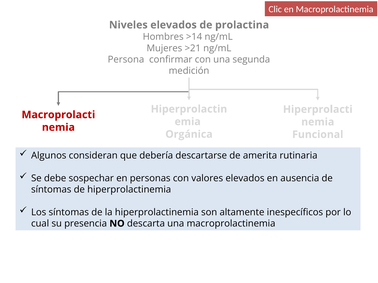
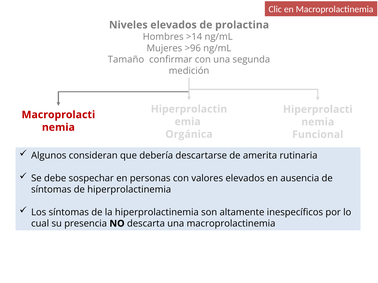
>21: >21 -> >96
Persona: Persona -> Tamaño
